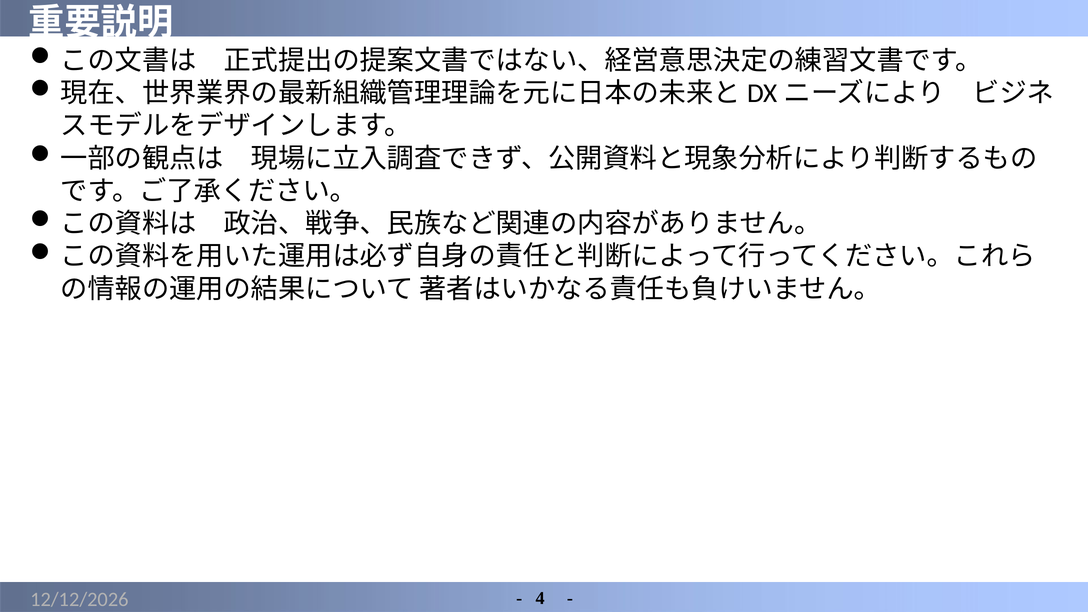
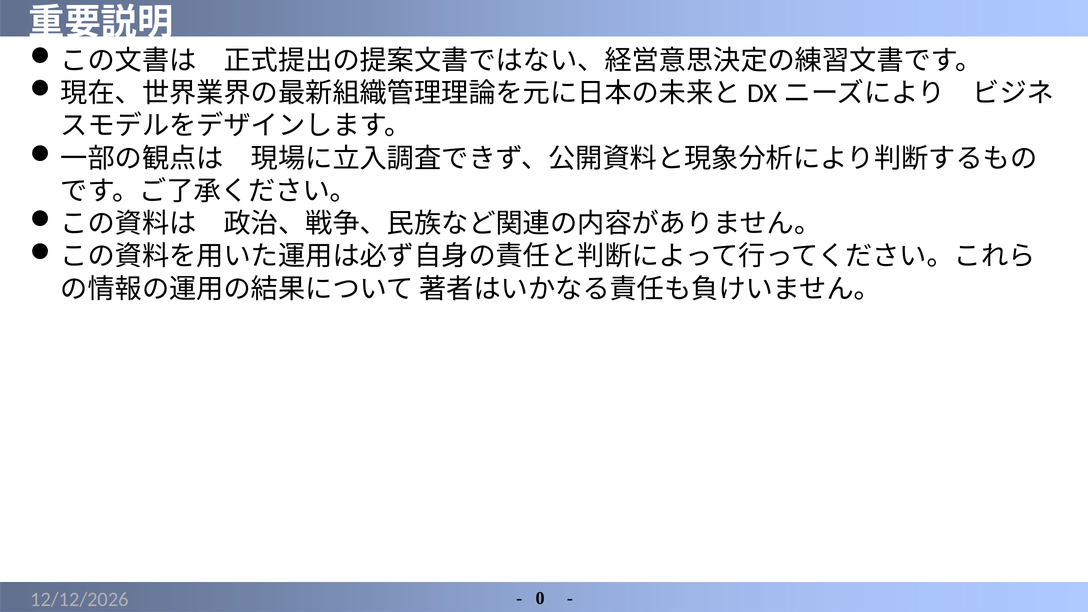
4: 4 -> 0
